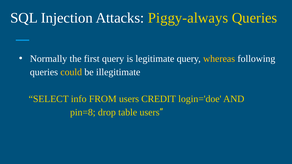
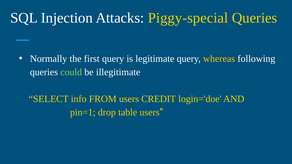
Piggy-always: Piggy-always -> Piggy-special
could colour: yellow -> light green
pin=8: pin=8 -> pin=1
